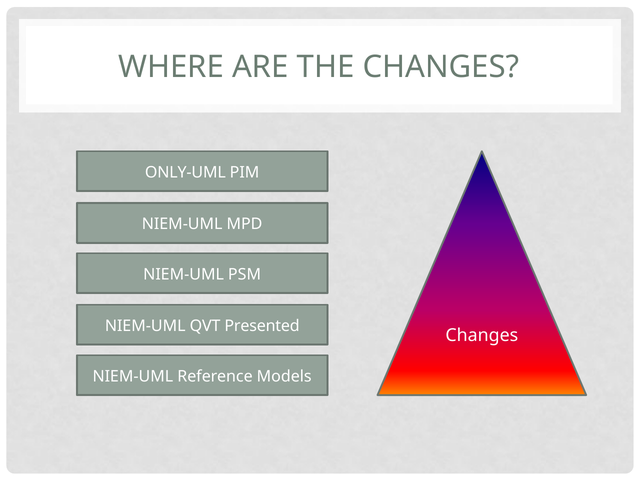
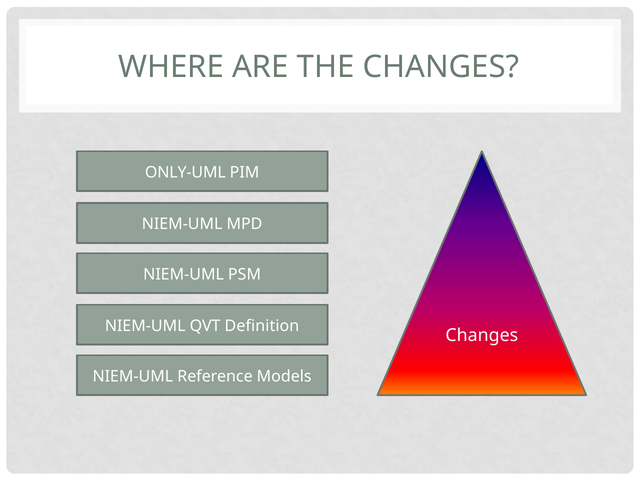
Presented: Presented -> Definition
